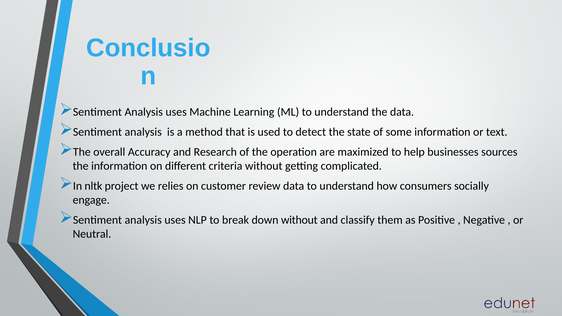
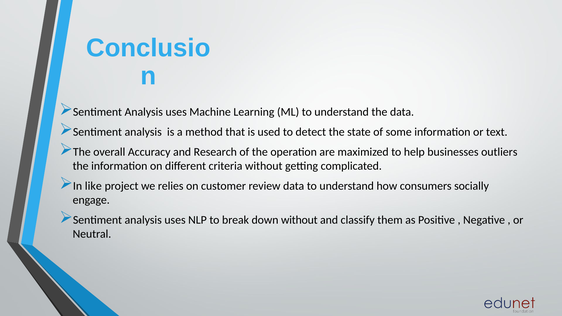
sources: sources -> outliers
nltk: nltk -> like
